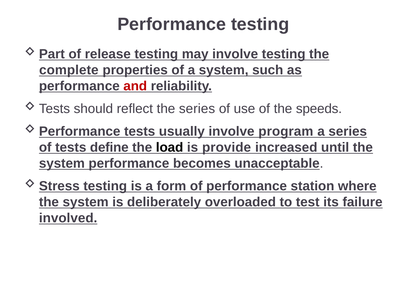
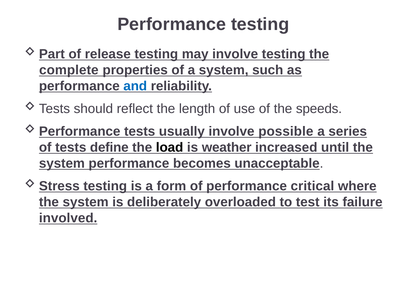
and colour: red -> blue
the series: series -> length
program: program -> possible
provide: provide -> weather
station: station -> critical
